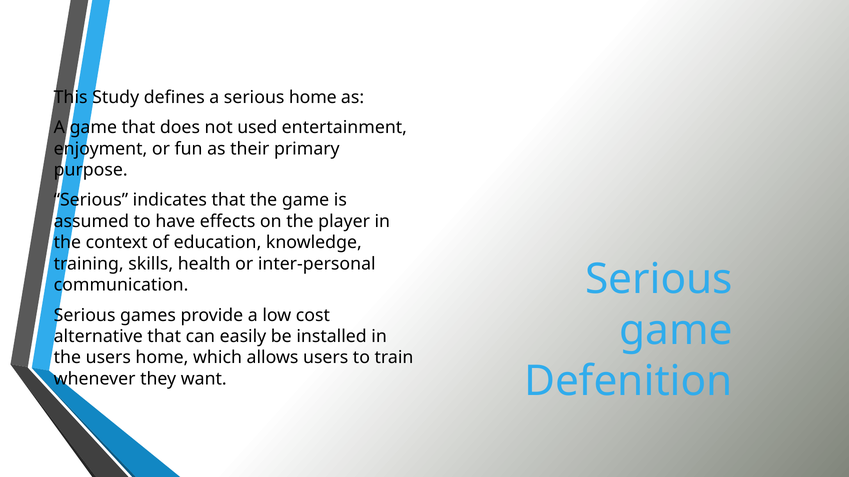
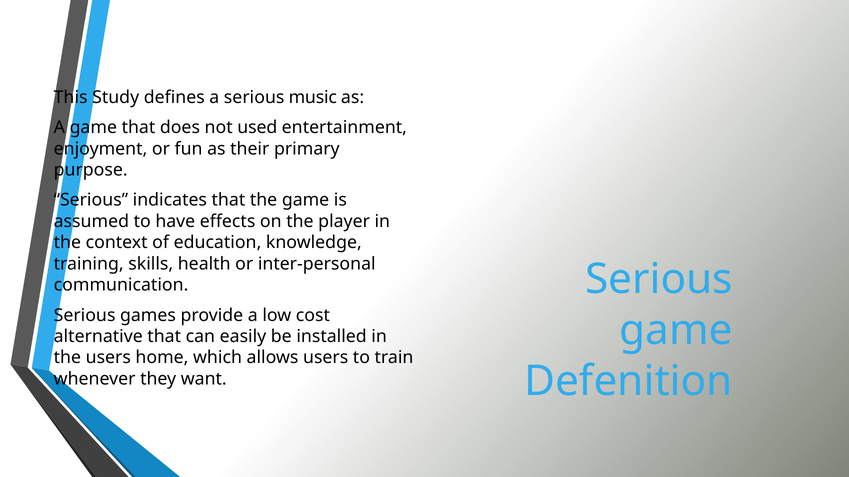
serious home: home -> music
